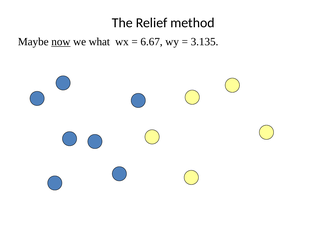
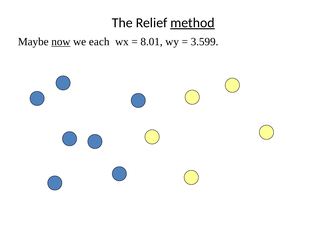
method underline: none -> present
what: what -> each
6.67: 6.67 -> 8.01
3.135: 3.135 -> 3.599
